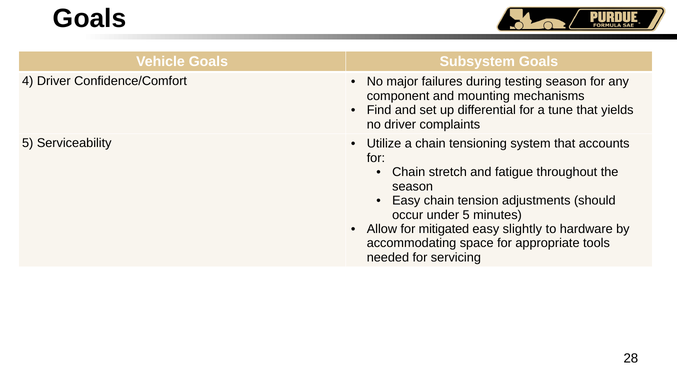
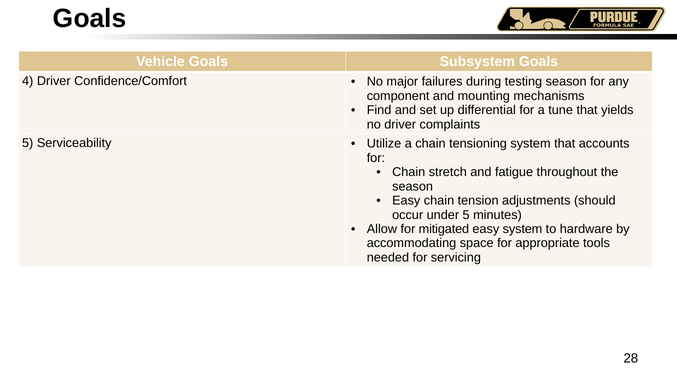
easy slightly: slightly -> system
